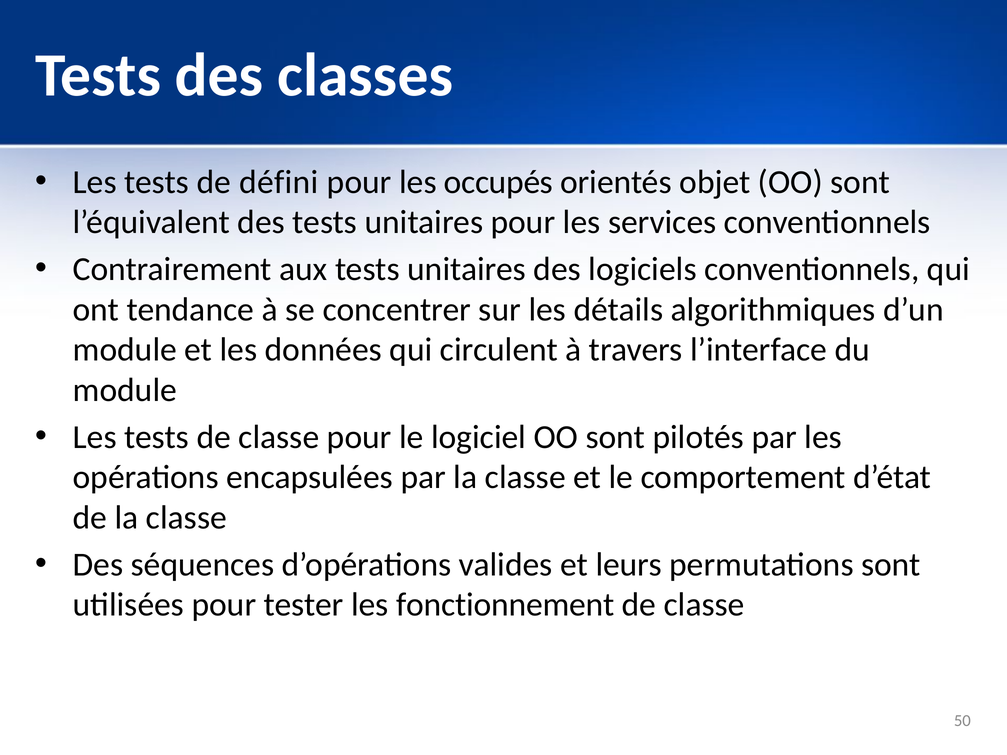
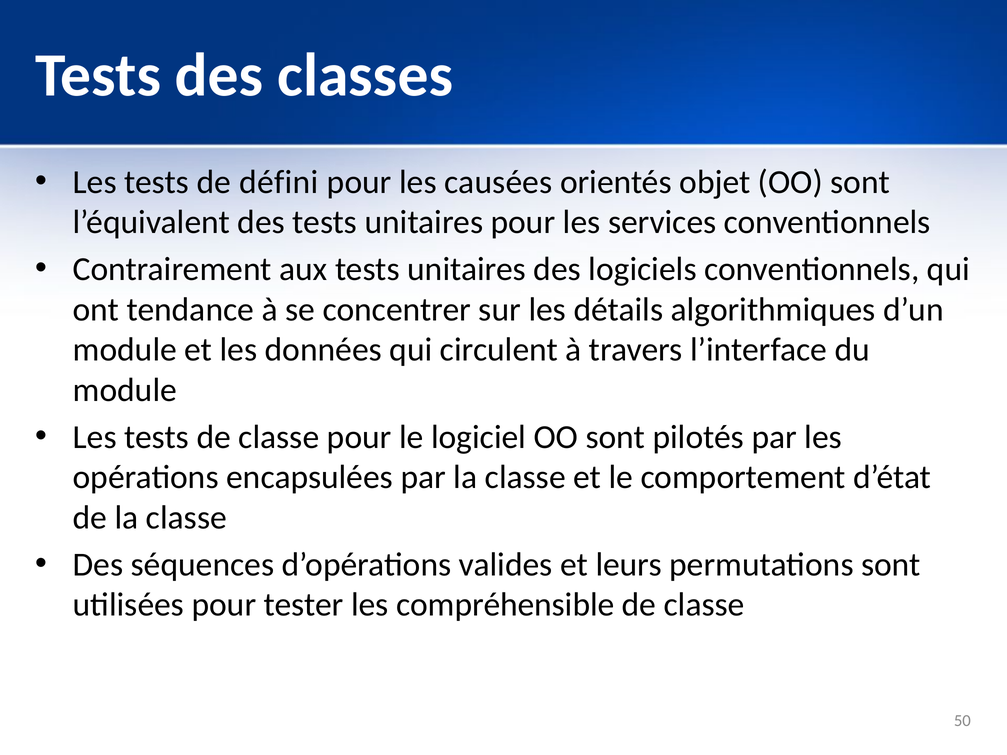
occupés: occupés -> causées
fonctionnement: fonctionnement -> compréhensible
